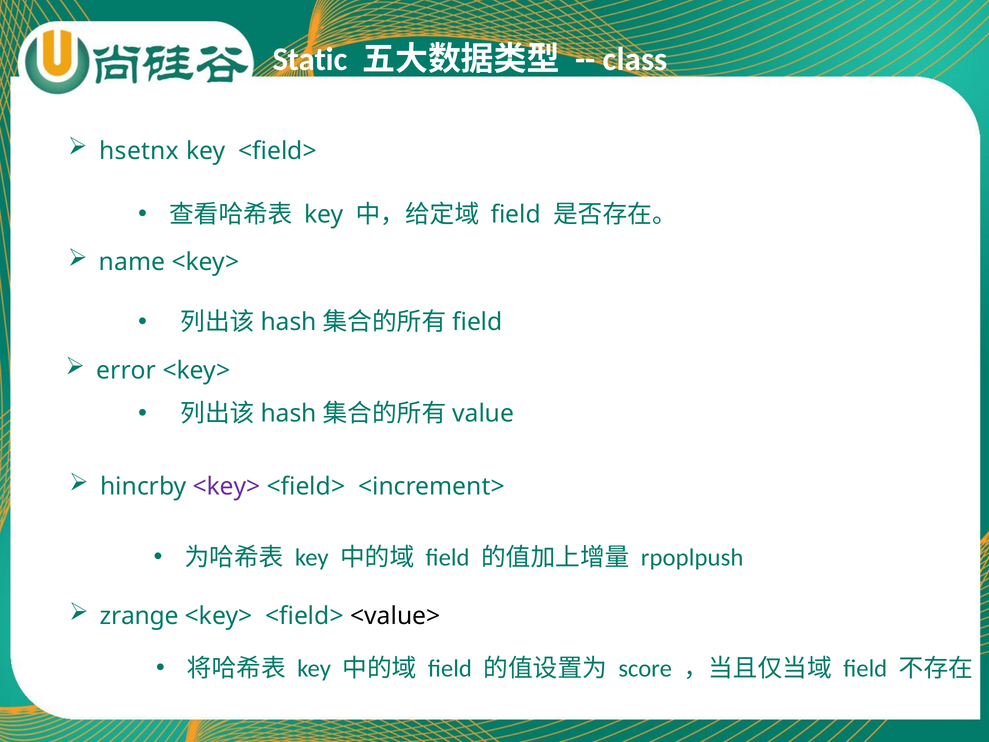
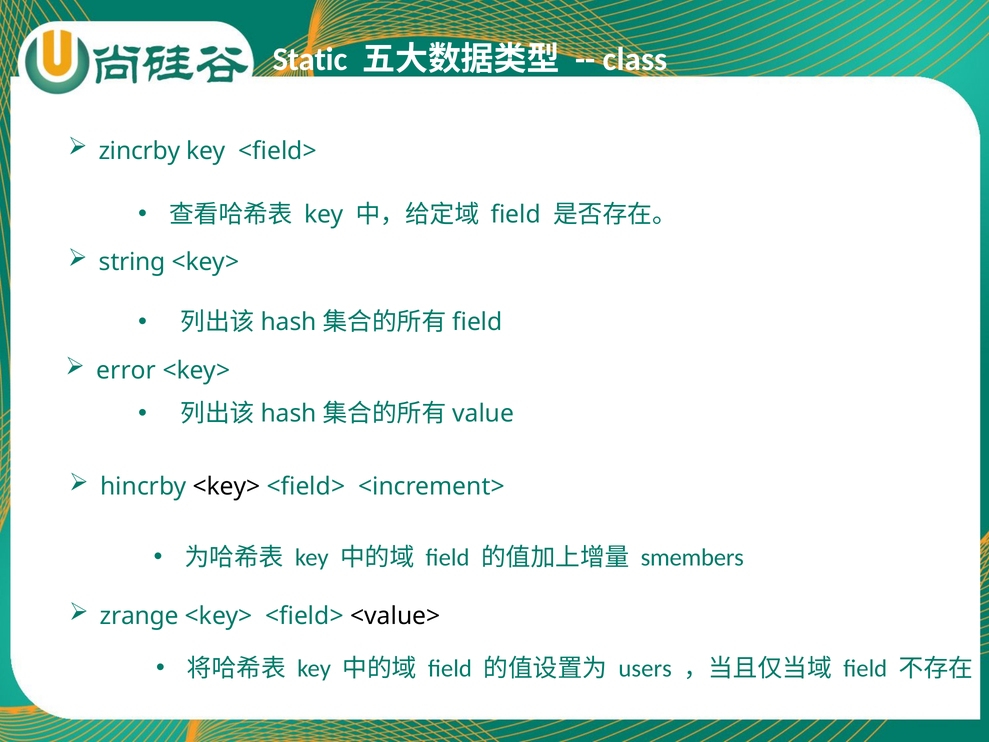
hsetnx: hsetnx -> zincrby
name: name -> string
<key> at (227, 486) colour: purple -> black
rpoplpush: rpoplpush -> smembers
score: score -> users
